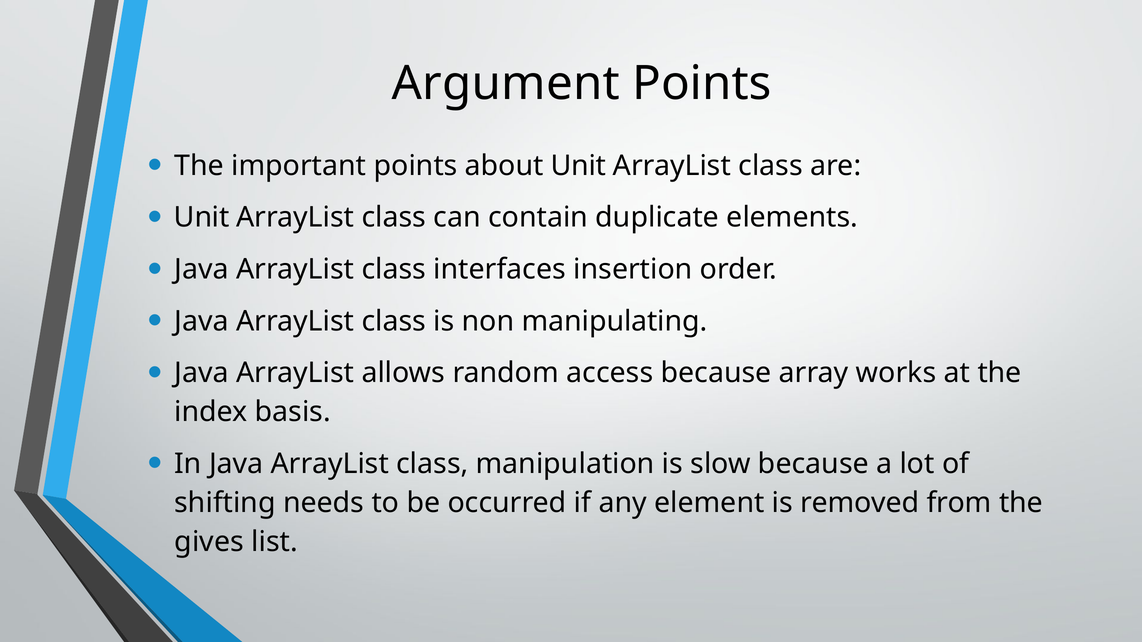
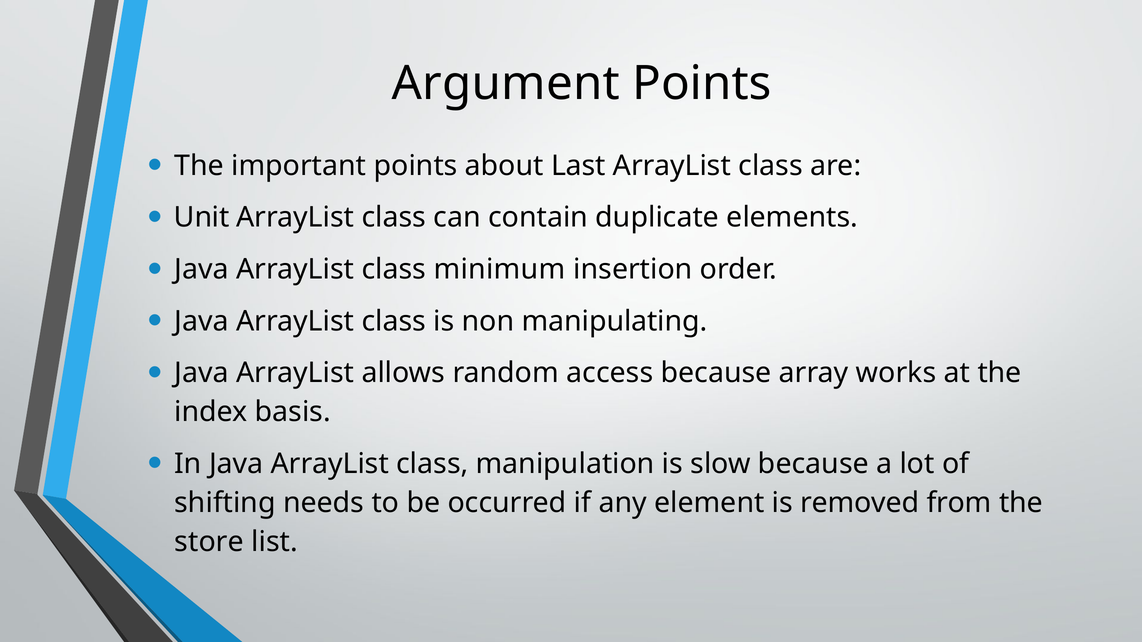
about Unit: Unit -> Last
interfaces: interfaces -> minimum
gives: gives -> store
